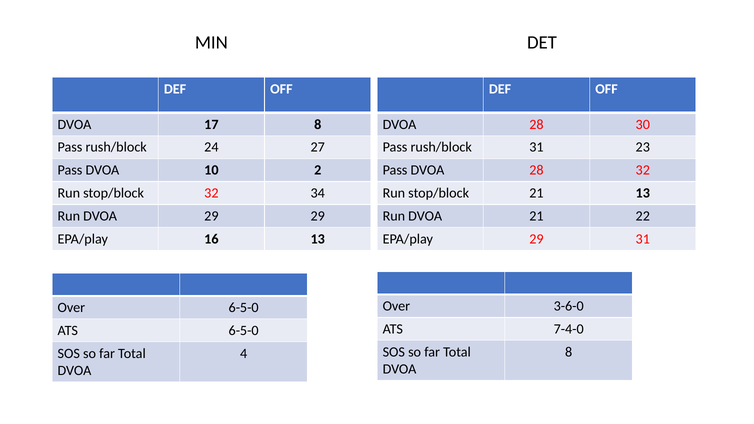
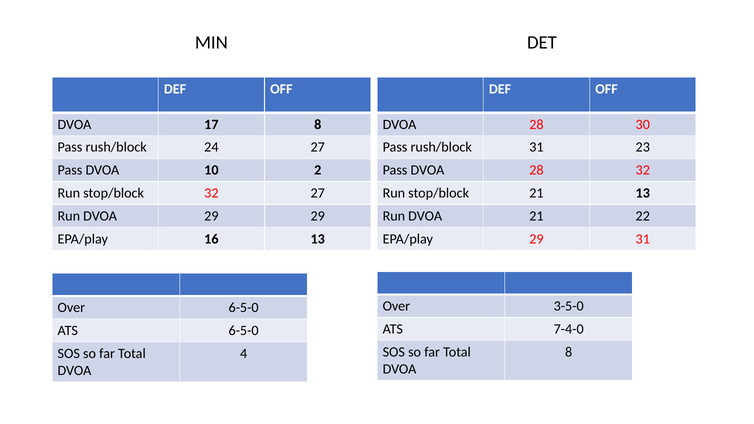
32 34: 34 -> 27
3-6-0: 3-6-0 -> 3-5-0
